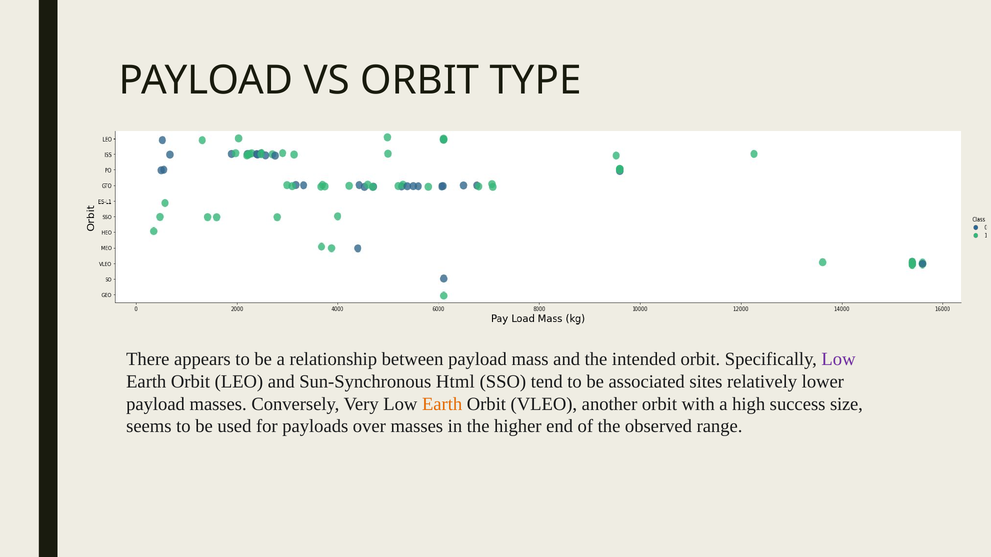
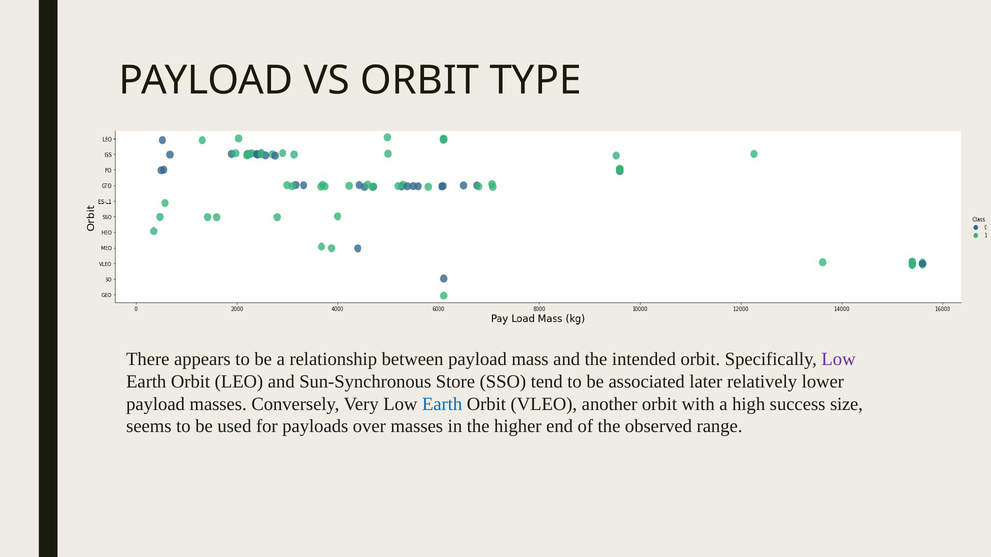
Html: Html -> Store
sites: sites -> later
Earth at (442, 404) colour: orange -> blue
